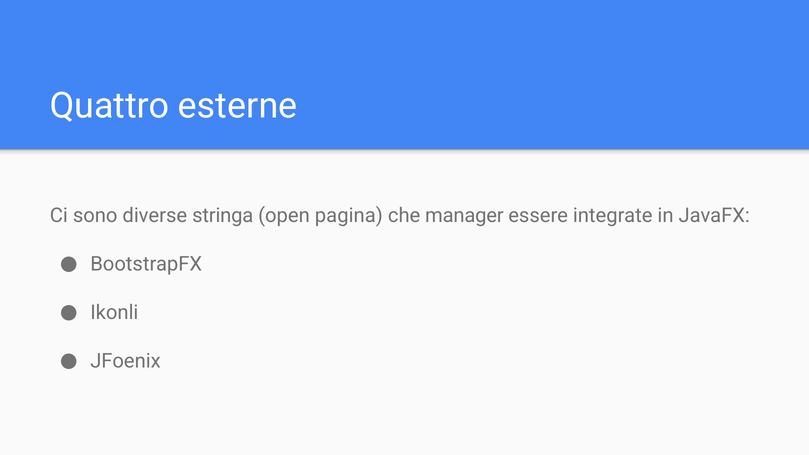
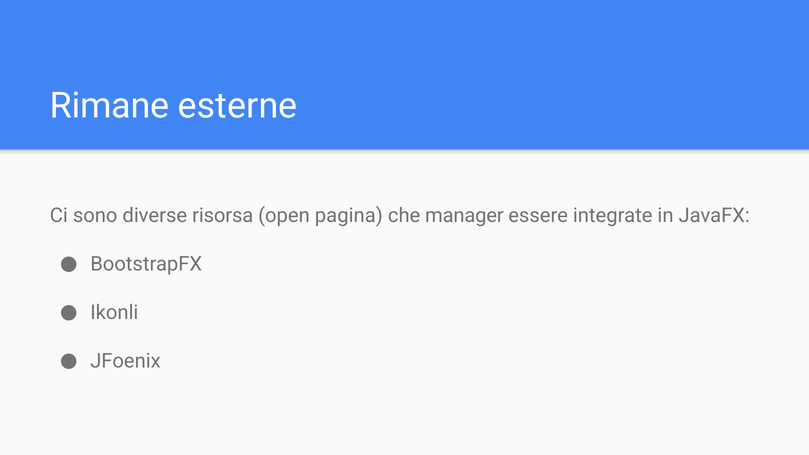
Quattro: Quattro -> Rimane
stringa: stringa -> risorsa
